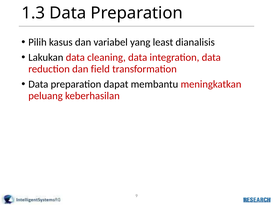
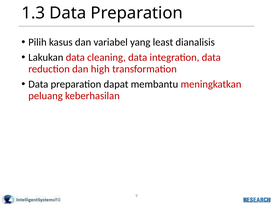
field: field -> high
